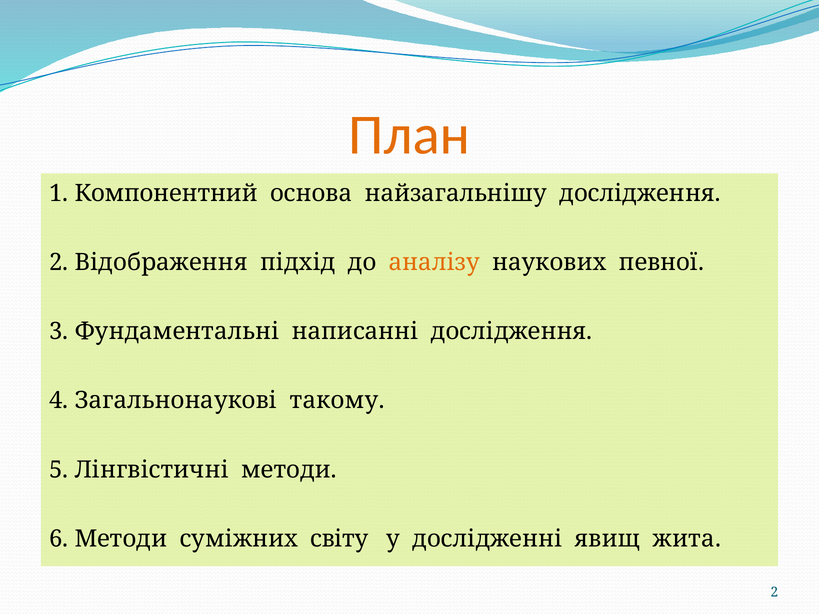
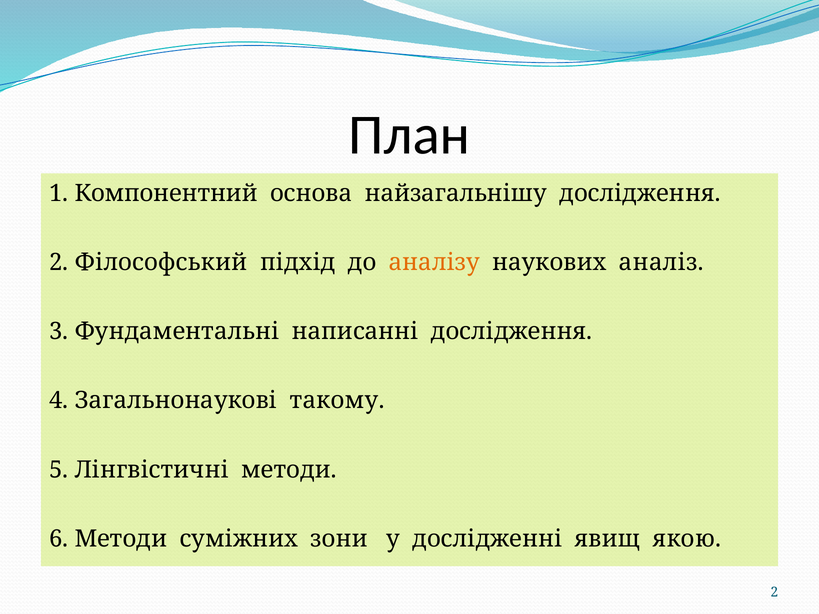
План colour: orange -> black
Відображення: Відображення -> Філософський
певної: певної -> аналіз
світу: світу -> зони
жита: жита -> якою
